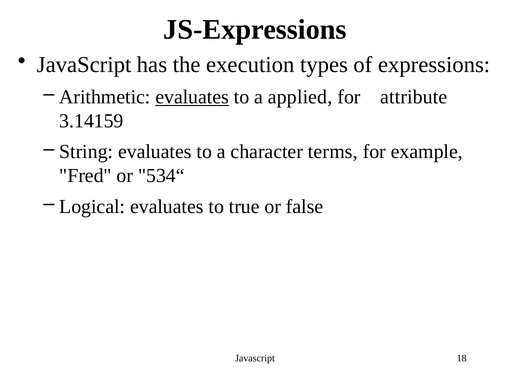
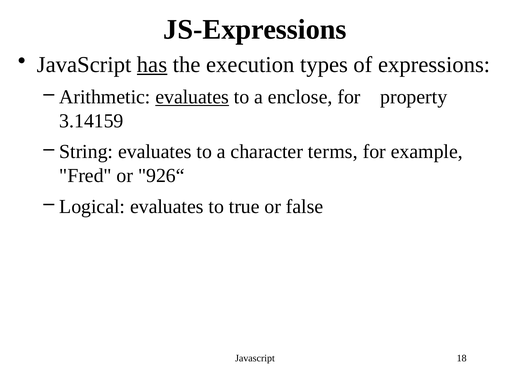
has underline: none -> present
applied: applied -> enclose
attribute: attribute -> property
534“: 534“ -> 926“
